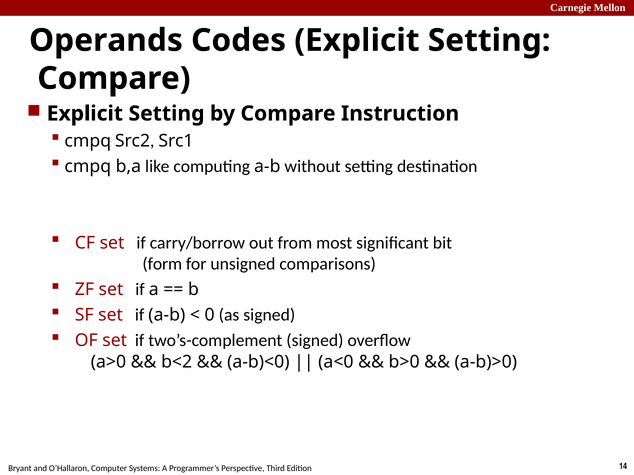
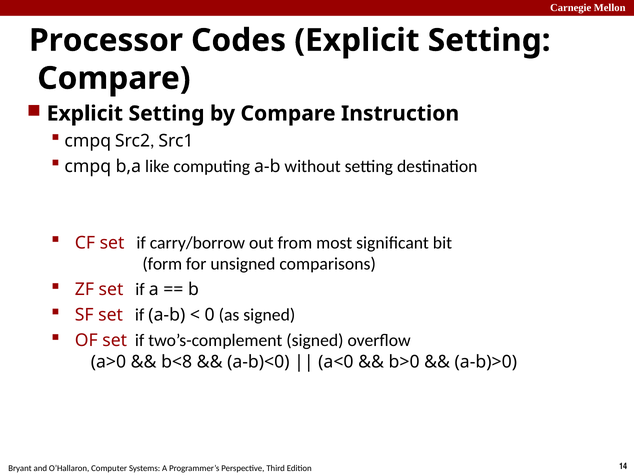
Operands: Operands -> Processor
b<2: b<2 -> b<8
